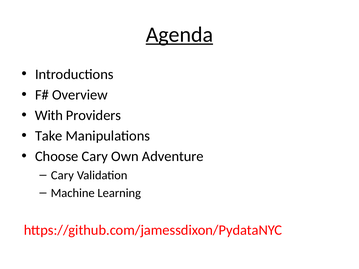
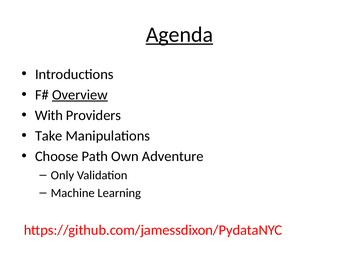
Overview underline: none -> present
Choose Cary: Cary -> Path
Cary at (62, 175): Cary -> Only
